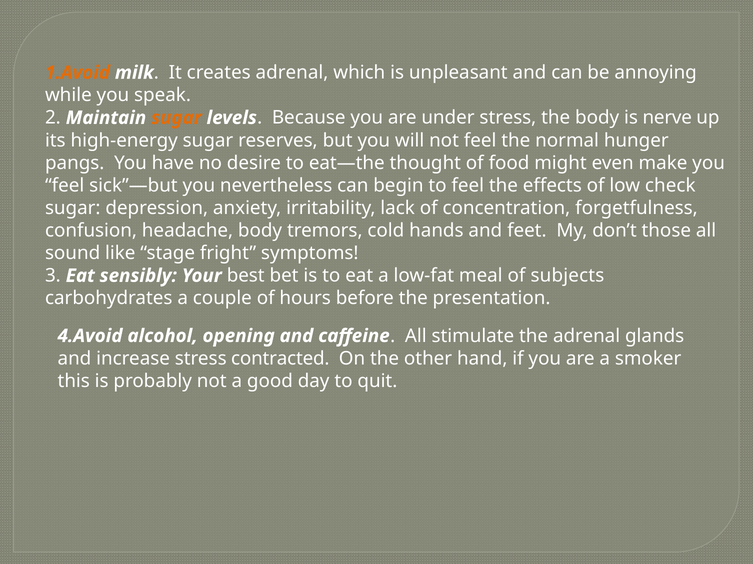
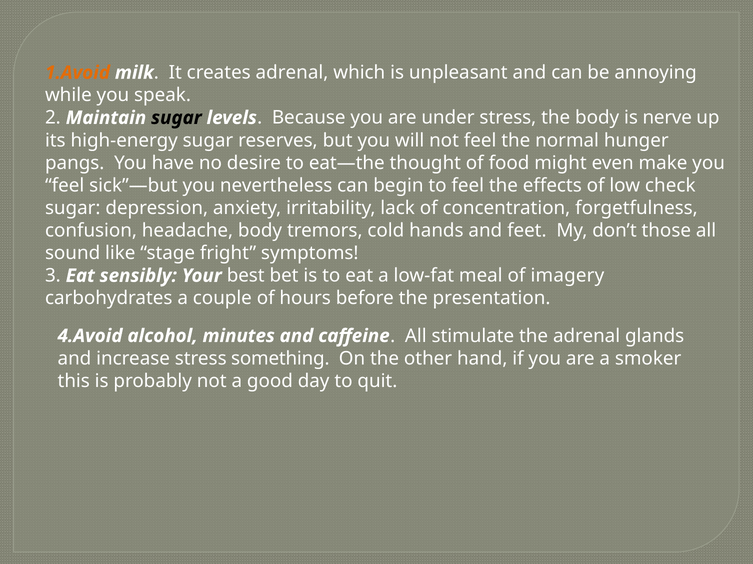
sugar at (176, 118) colour: orange -> black
subjects: subjects -> imagery
opening: opening -> minutes
contracted: contracted -> something
